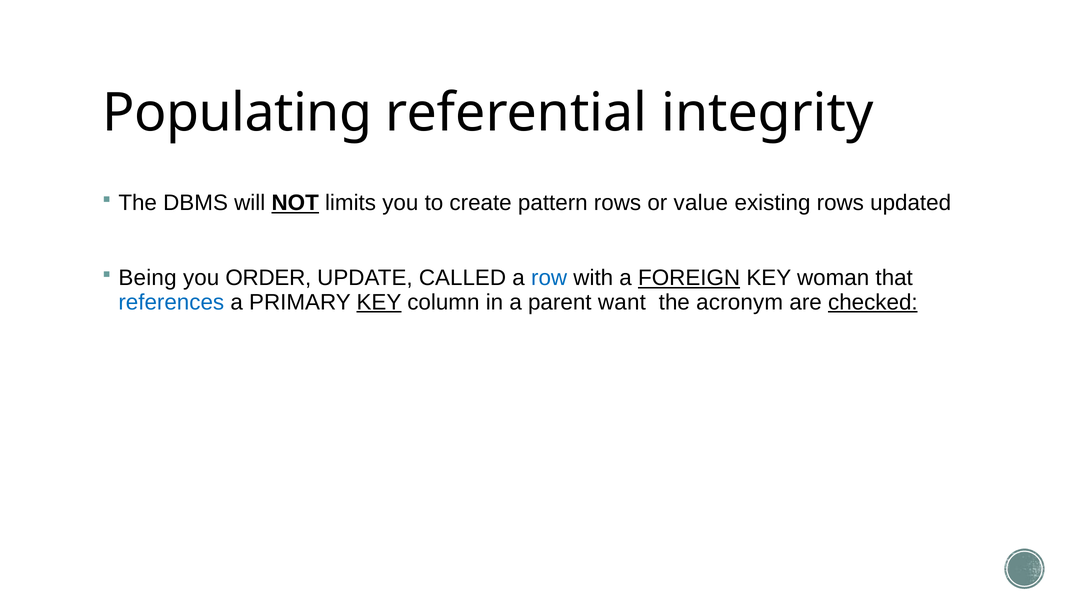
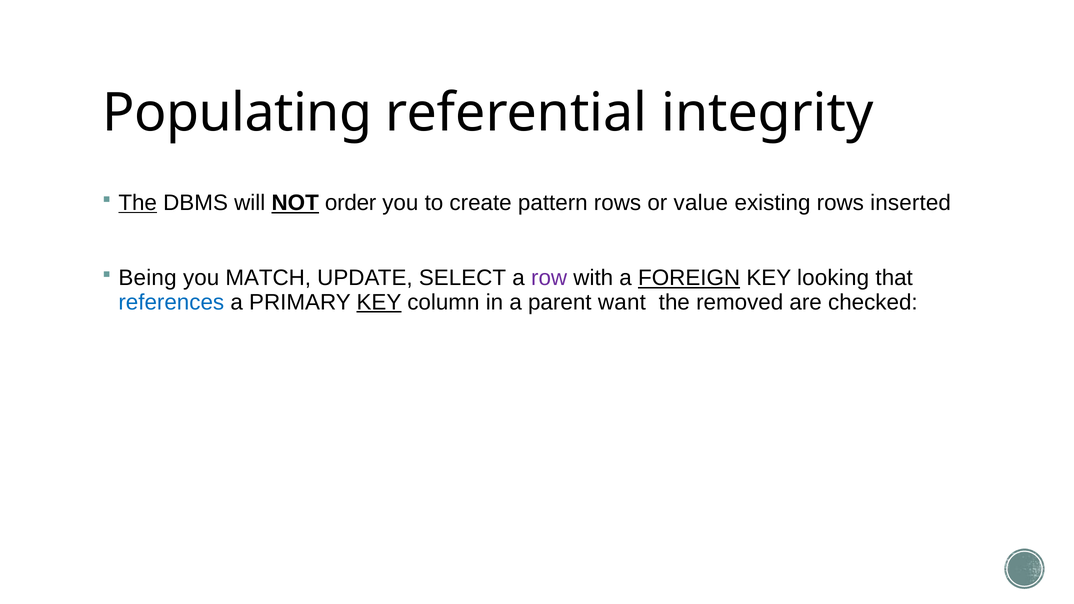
The at (138, 203) underline: none -> present
limits: limits -> order
updated: updated -> inserted
ORDER: ORDER -> MATCH
CALLED: CALLED -> SELECT
row colour: blue -> purple
woman: woman -> looking
acronym: acronym -> removed
checked underline: present -> none
